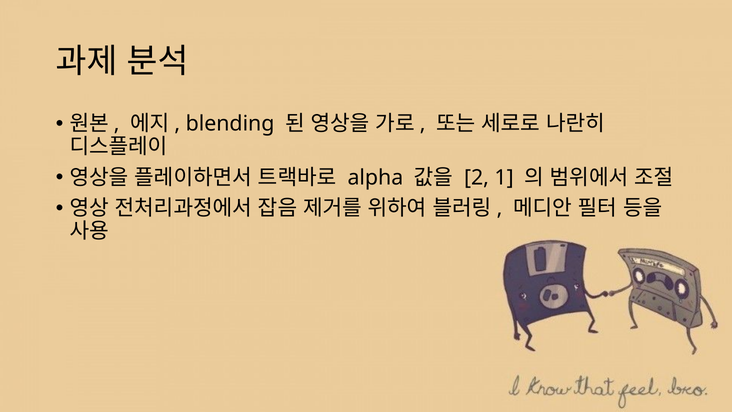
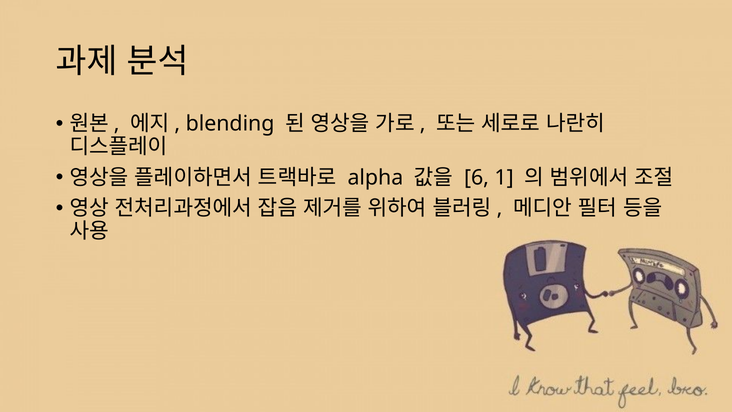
2: 2 -> 6
